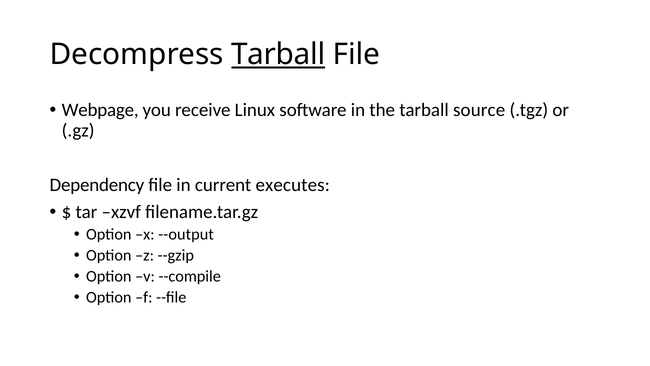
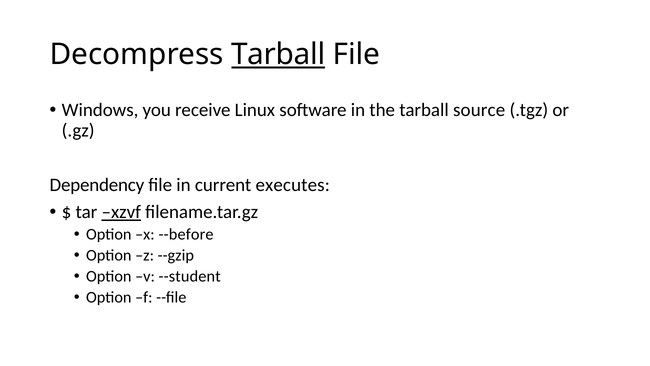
Webpage: Webpage -> Windows
xzvf underline: none -> present
--output: --output -> --before
--compile: --compile -> --student
